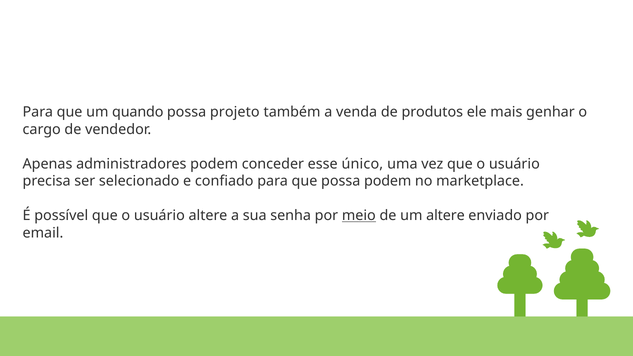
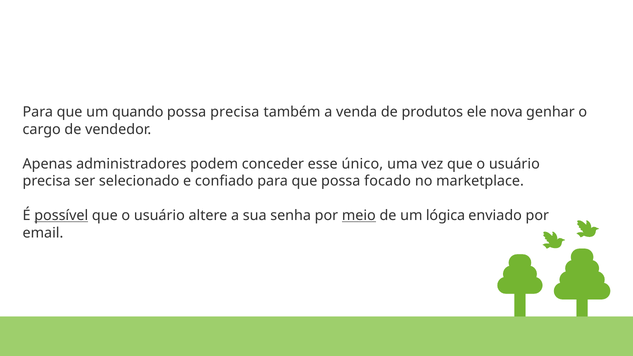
possa projeto: projeto -> precisa
mais: mais -> nova
possa podem: podem -> focado
possível underline: none -> present
um altere: altere -> lógica
